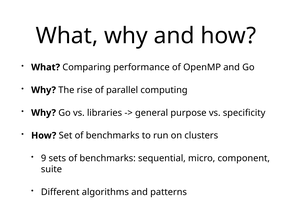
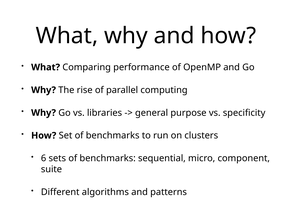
9: 9 -> 6
